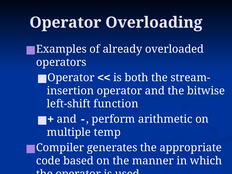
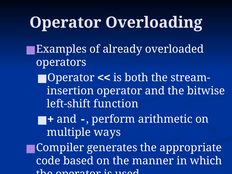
temp: temp -> ways
